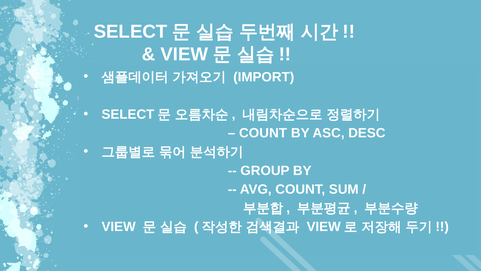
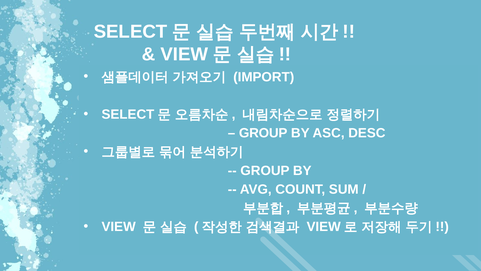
COUNT at (263, 133): COUNT -> GROUP
